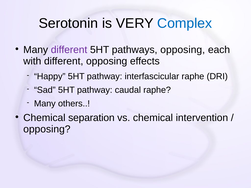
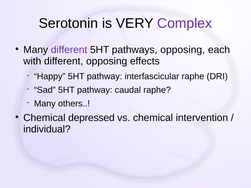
Complex colour: blue -> purple
separation: separation -> depressed
opposing at (47, 129): opposing -> individual
